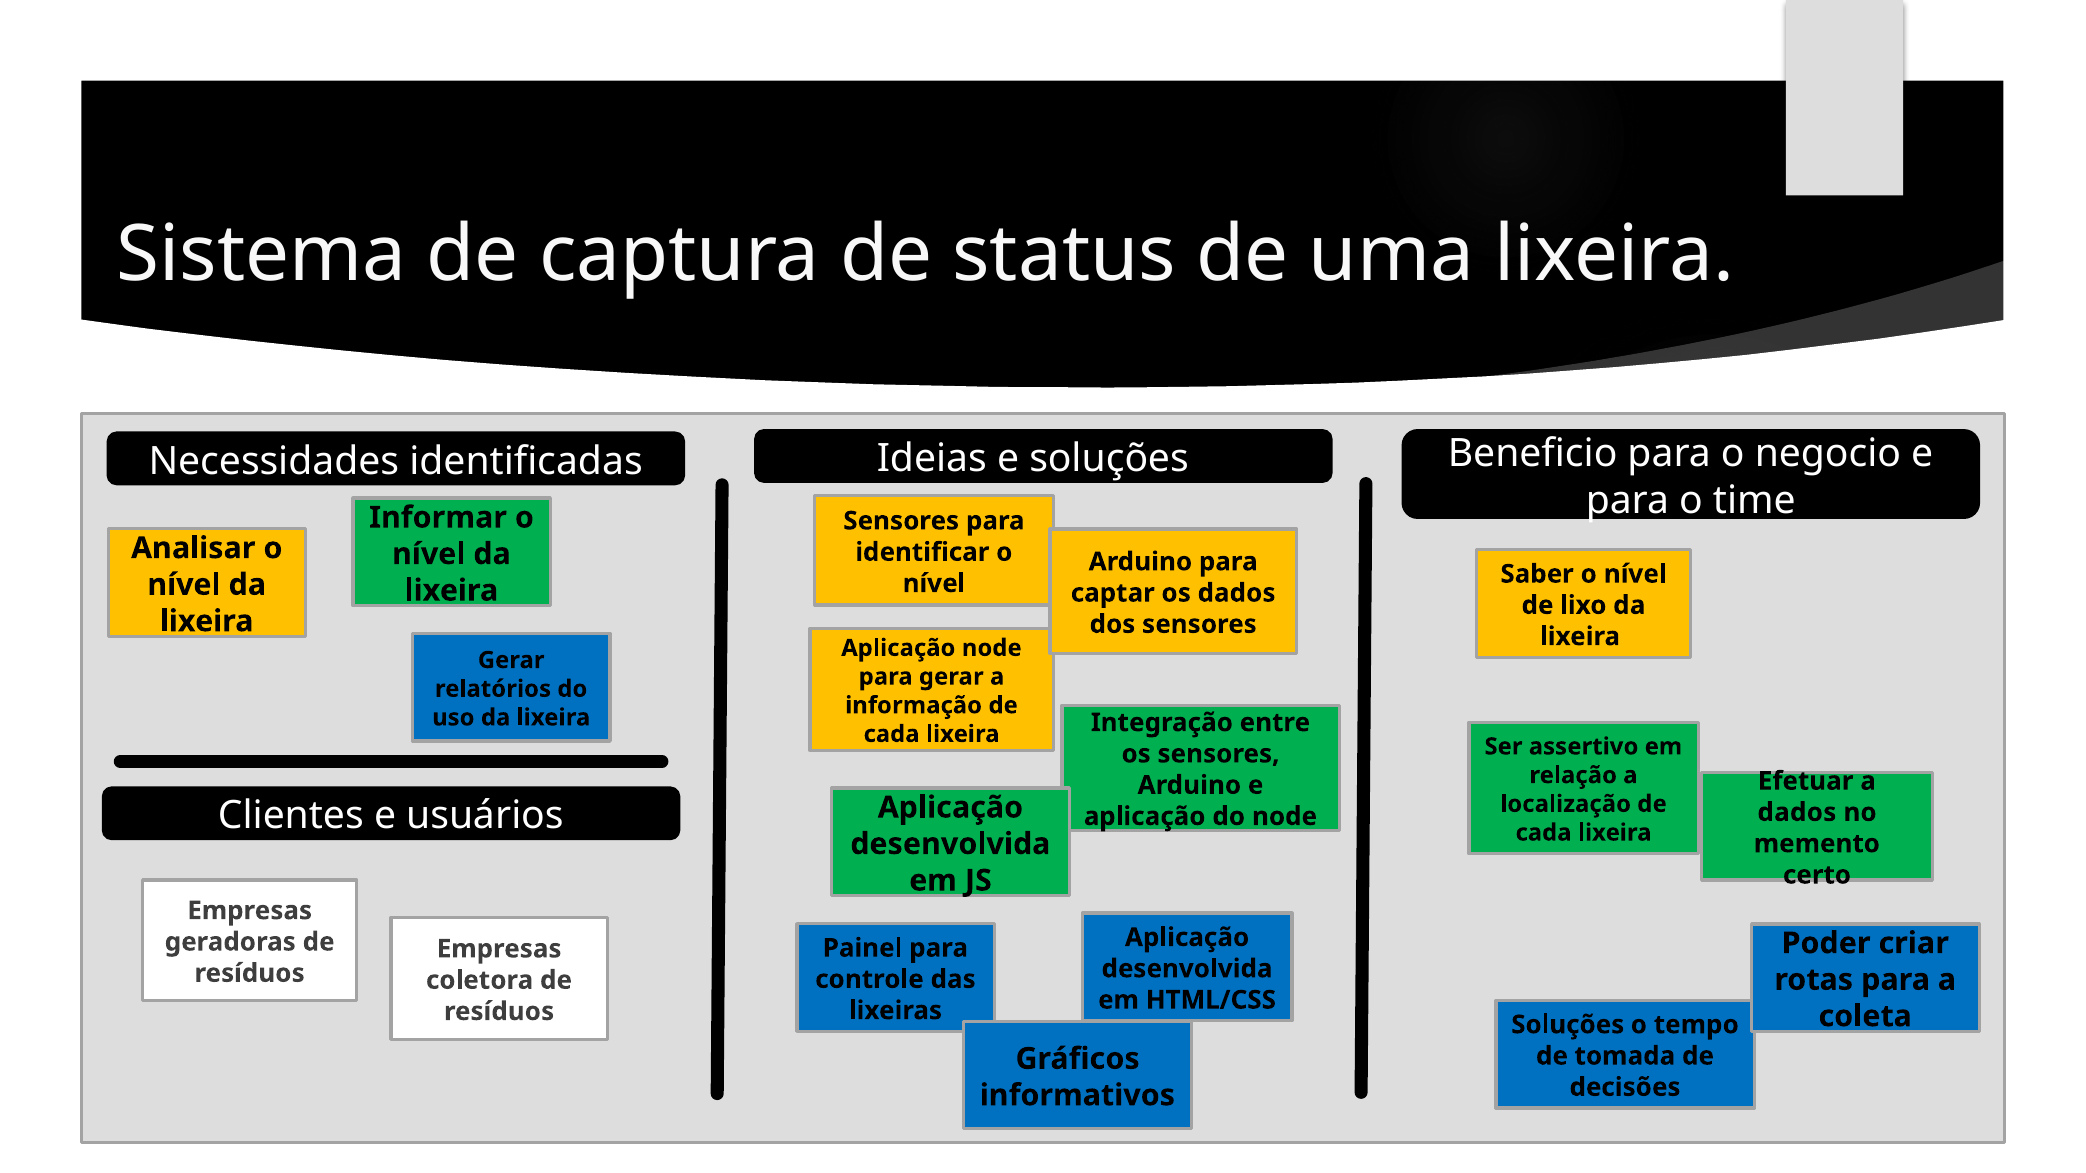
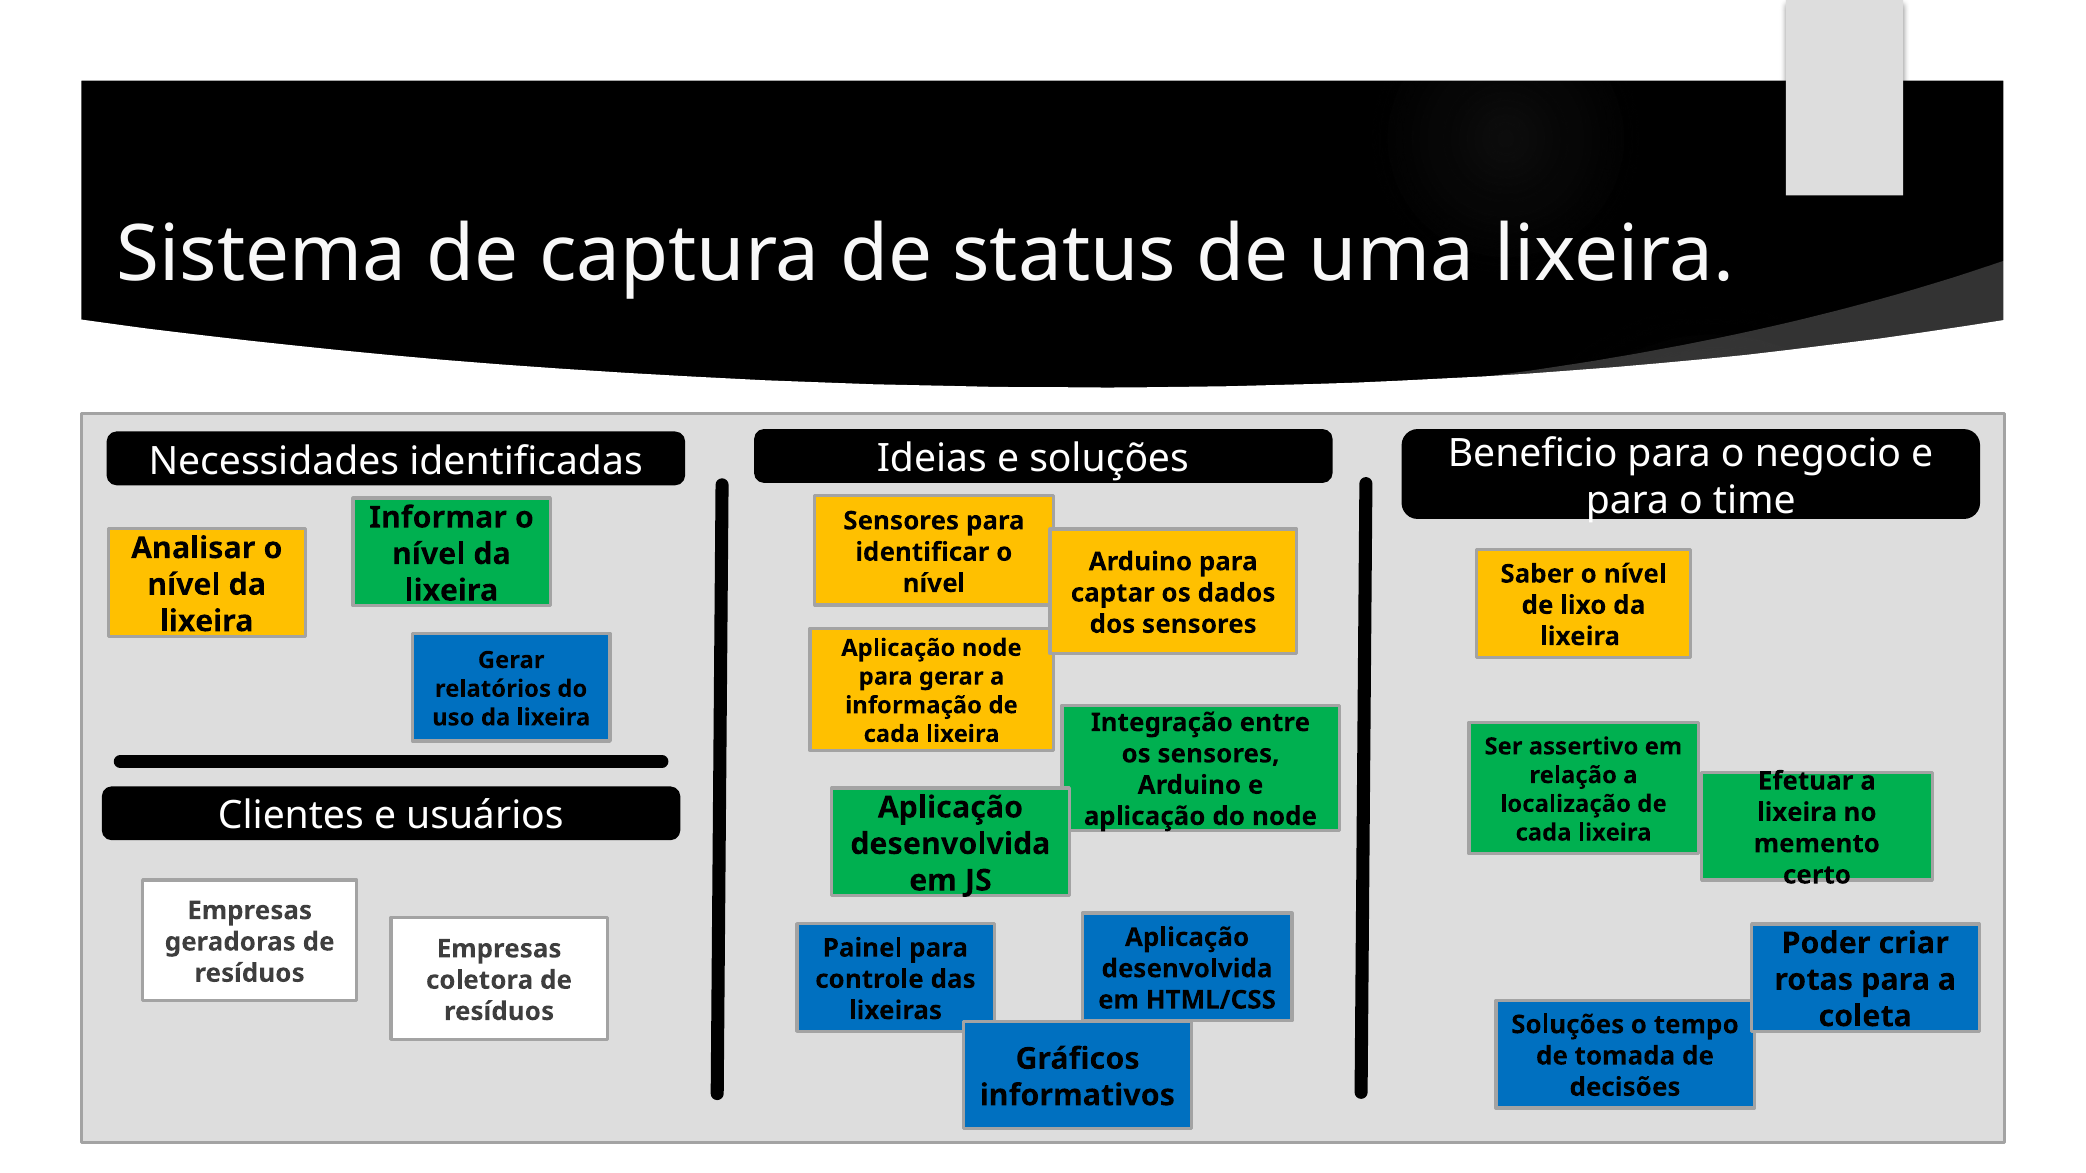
dados at (1797, 813): dados -> lixeira
